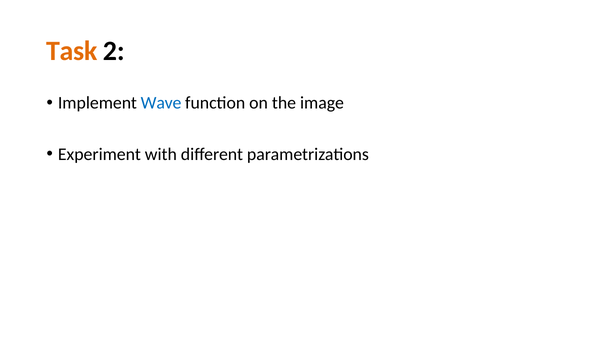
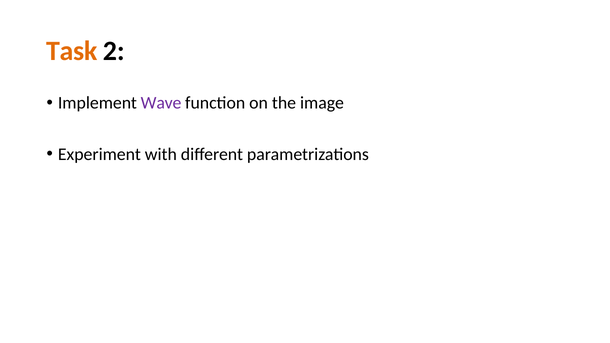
Wave colour: blue -> purple
